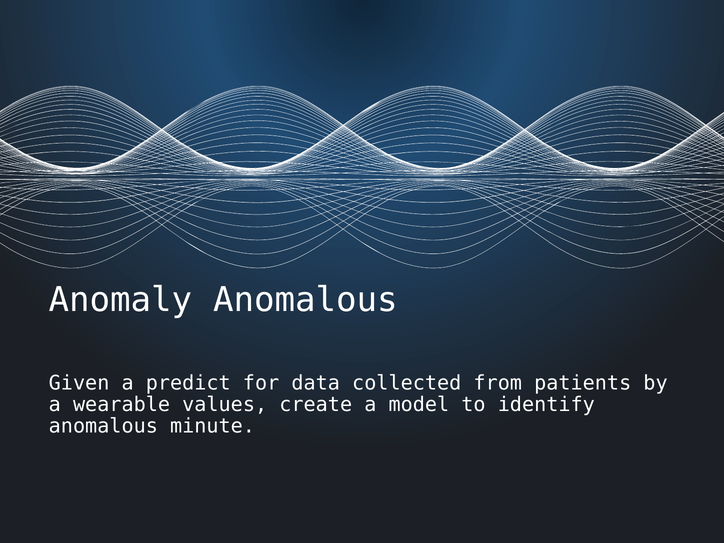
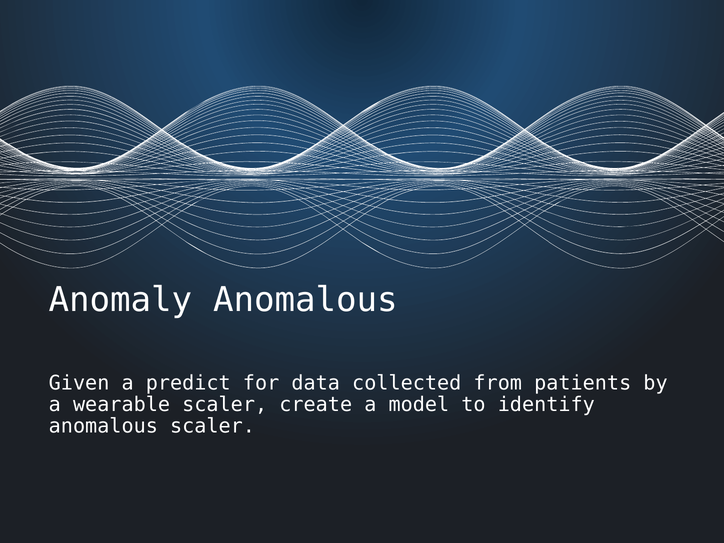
wearable values: values -> scaler
anomalous minute: minute -> scaler
